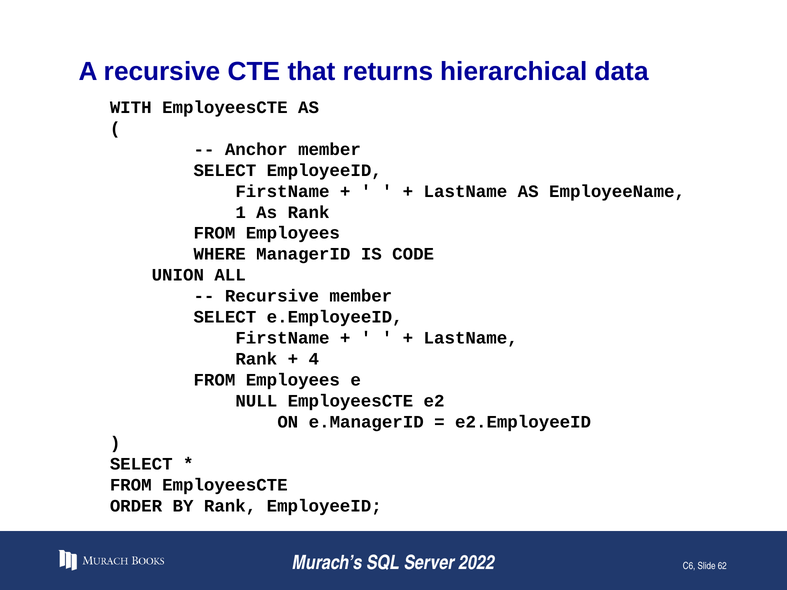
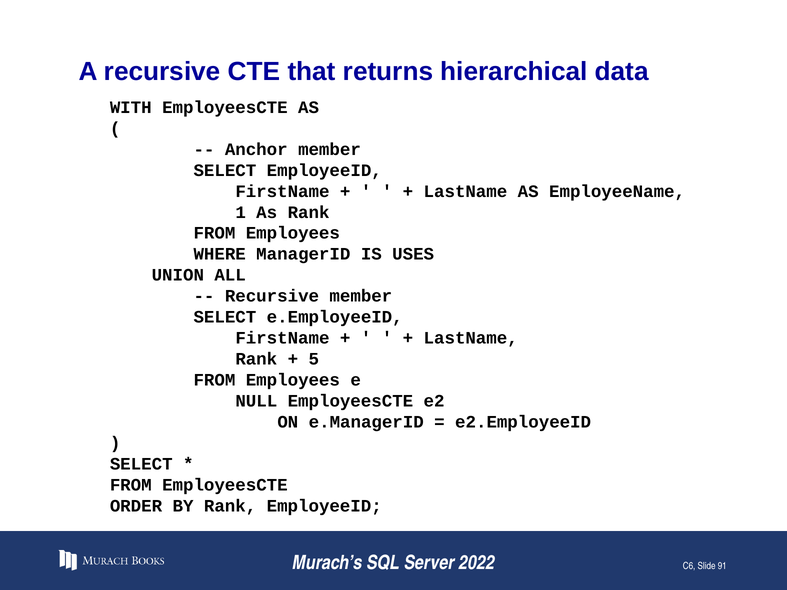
CODE: CODE -> USES
4: 4 -> 5
62: 62 -> 91
